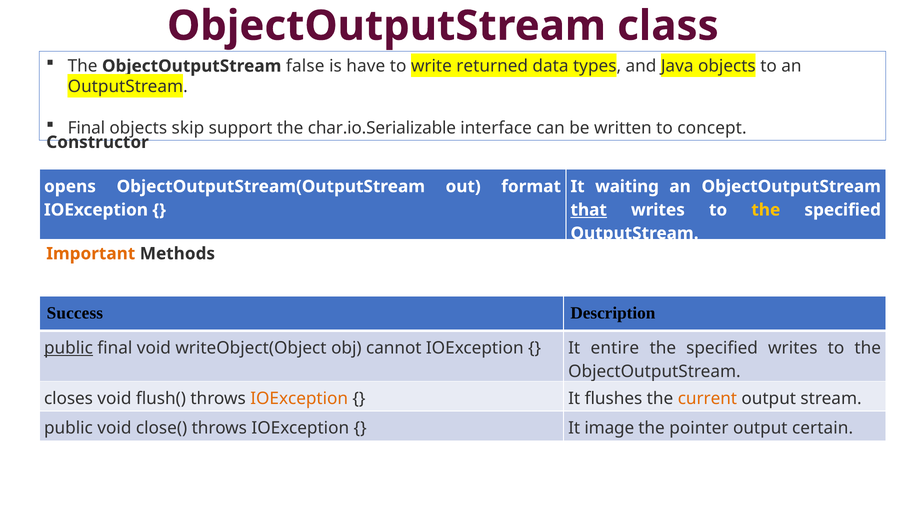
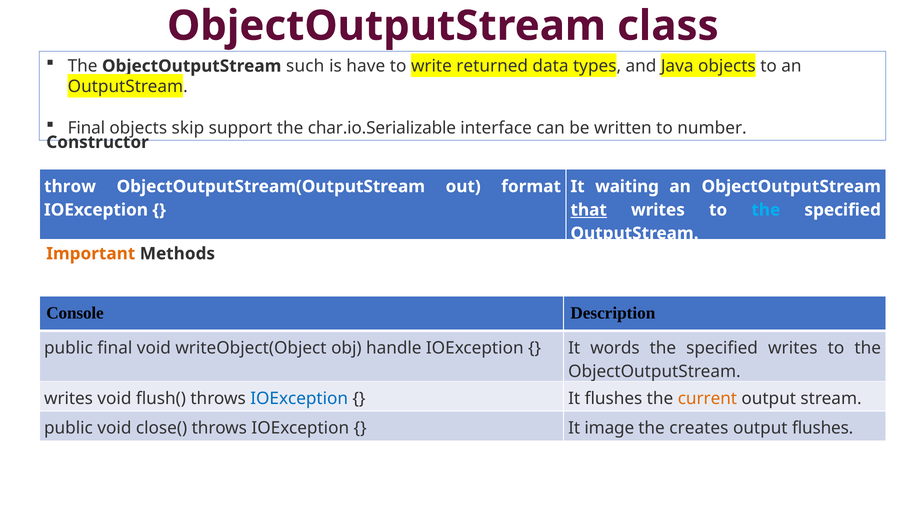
false: false -> such
concept: concept -> number
opens: opens -> throw
the at (766, 210) colour: yellow -> light blue
Success: Success -> Console
public at (68, 348) underline: present -> none
cannot: cannot -> handle
entire: entire -> words
closes at (68, 398): closes -> writes
IOException at (299, 398) colour: orange -> blue
pointer: pointer -> creates
output certain: certain -> flushes
